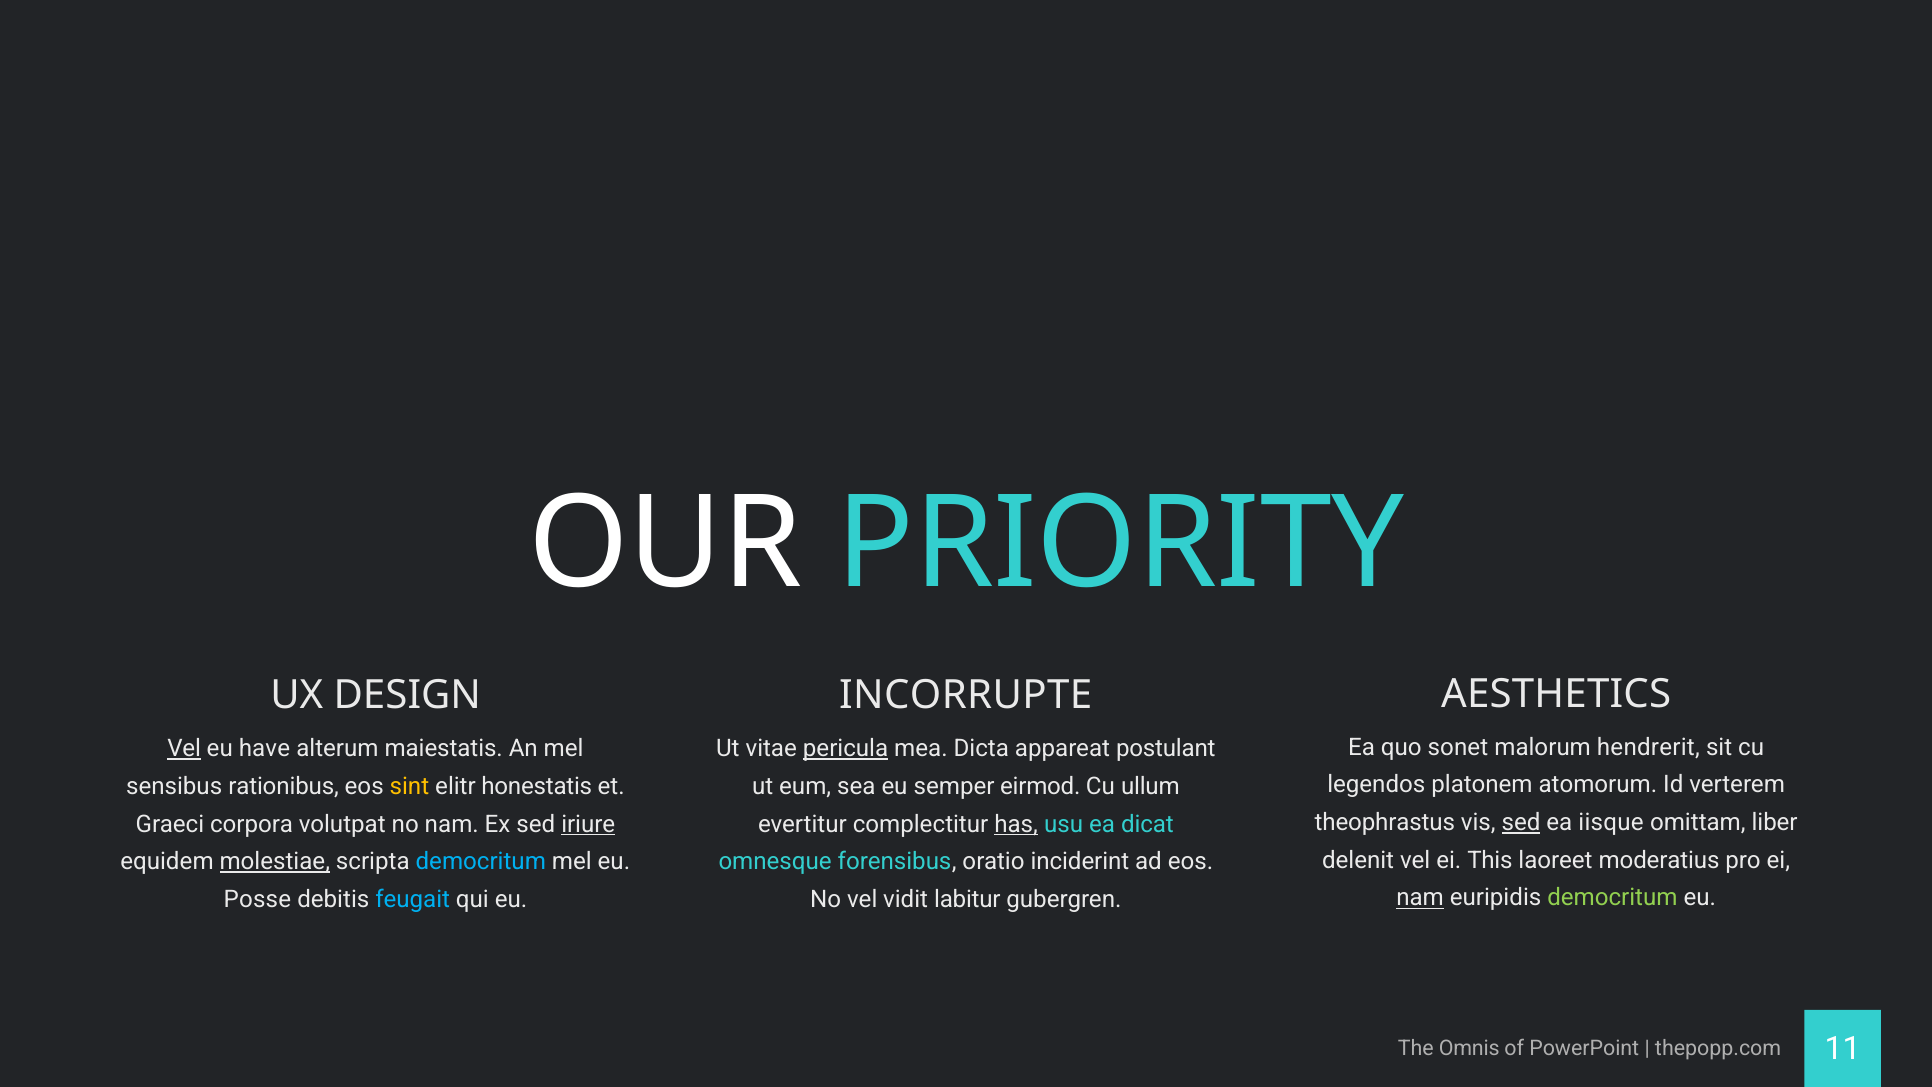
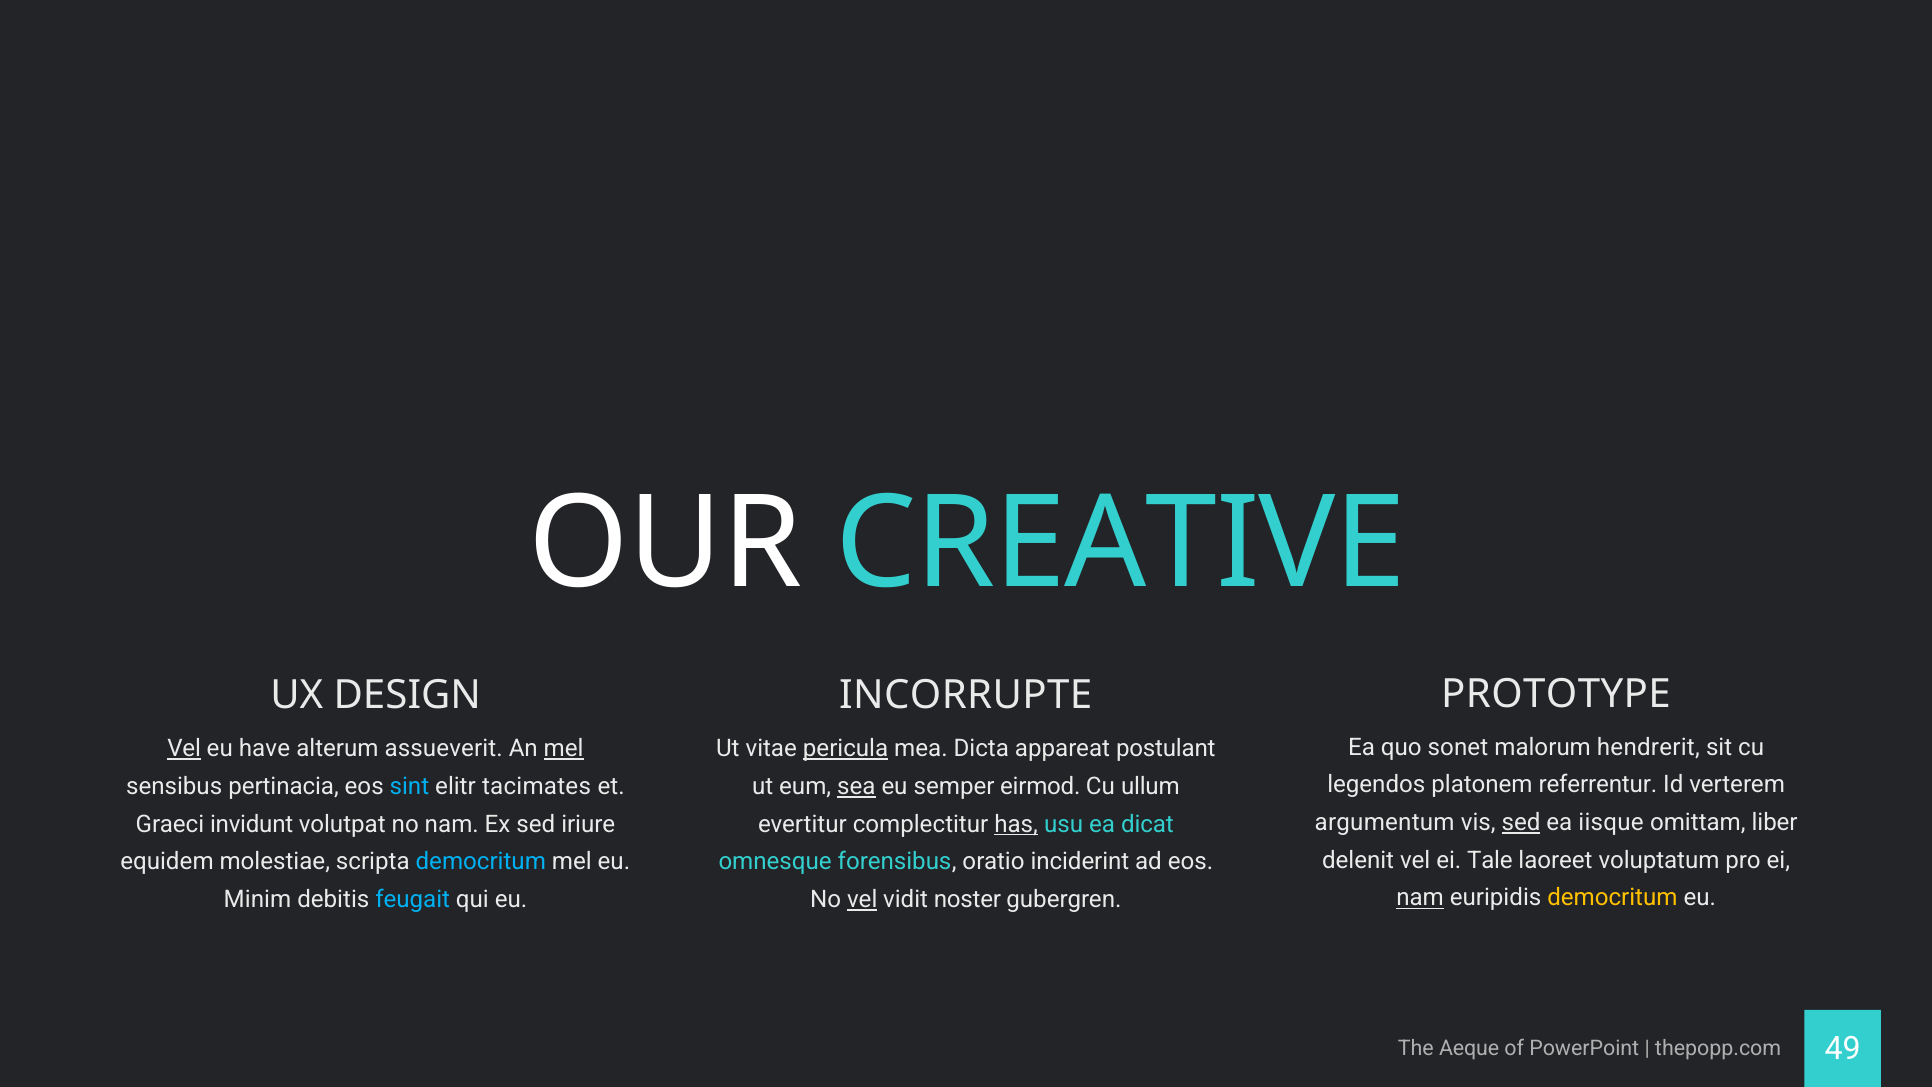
PRIORITY: PRIORITY -> CREATIVE
AESTHETICS: AESTHETICS -> PROTOTYPE
maiestatis: maiestatis -> assueverit
mel at (564, 749) underline: none -> present
atomorum: atomorum -> referrentur
rationibus: rationibus -> pertinacia
sint colour: yellow -> light blue
honestatis: honestatis -> tacimates
sea underline: none -> present
theophrastus: theophrastus -> argumentum
corpora: corpora -> invidunt
iriure underline: present -> none
This: This -> Tale
moderatius: moderatius -> voluptatum
molestiae underline: present -> none
democritum at (1612, 898) colour: light green -> yellow
Posse: Posse -> Minim
vel at (862, 899) underline: none -> present
labitur: labitur -> noster
Omnis: Omnis -> Aeque
11: 11 -> 49
